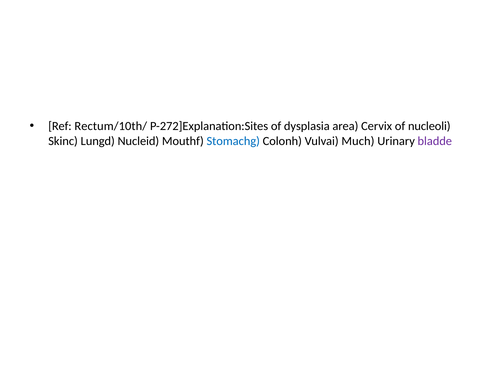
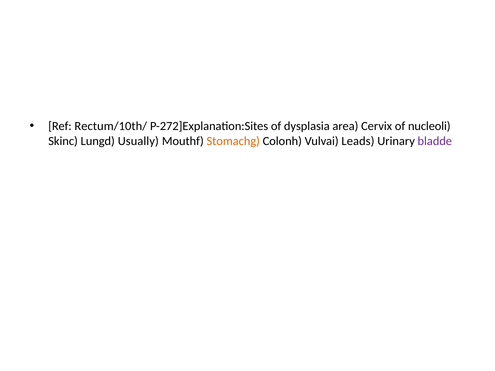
Nucleid: Nucleid -> Usually
Stomachg colour: blue -> orange
Much: Much -> Leads
